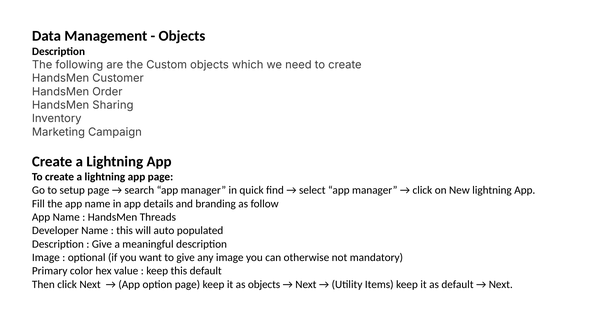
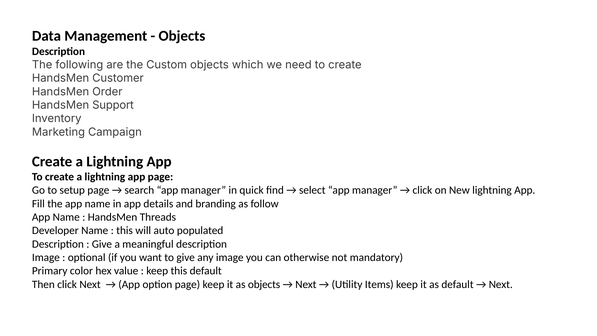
Sharing: Sharing -> Support
